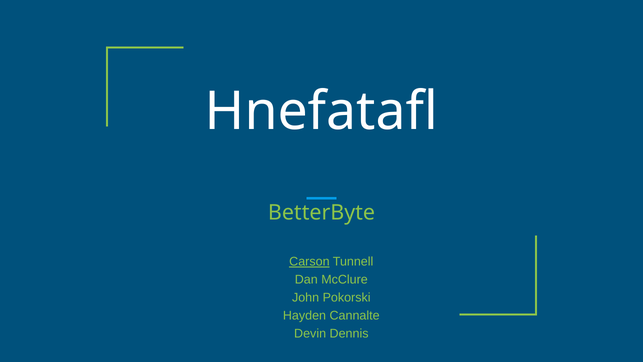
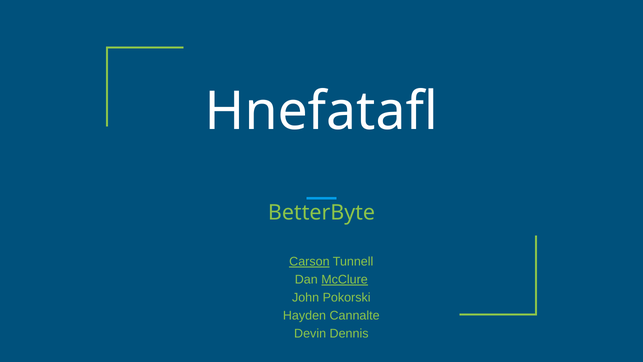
McClure underline: none -> present
